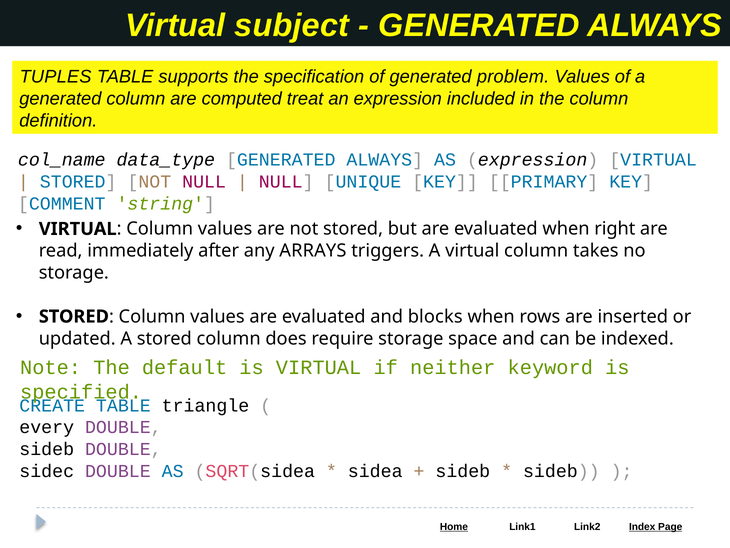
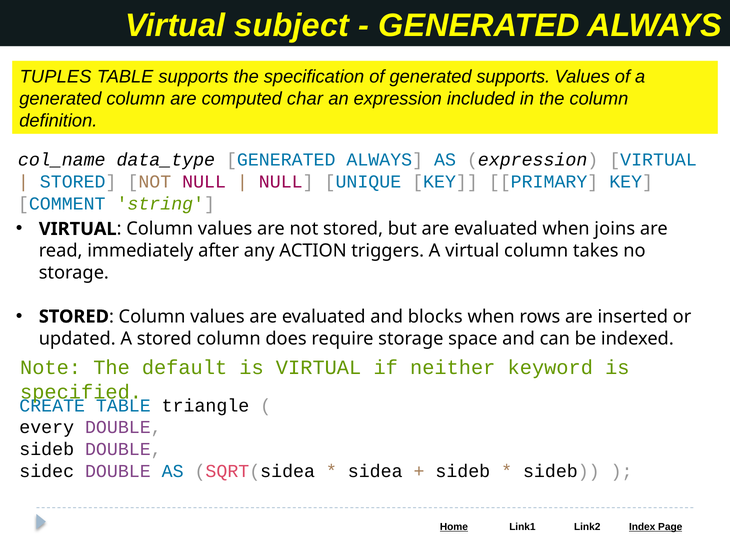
generated problem: problem -> supports
treat: treat -> char
right: right -> joins
ARRAYS: ARRAYS -> ACTION
